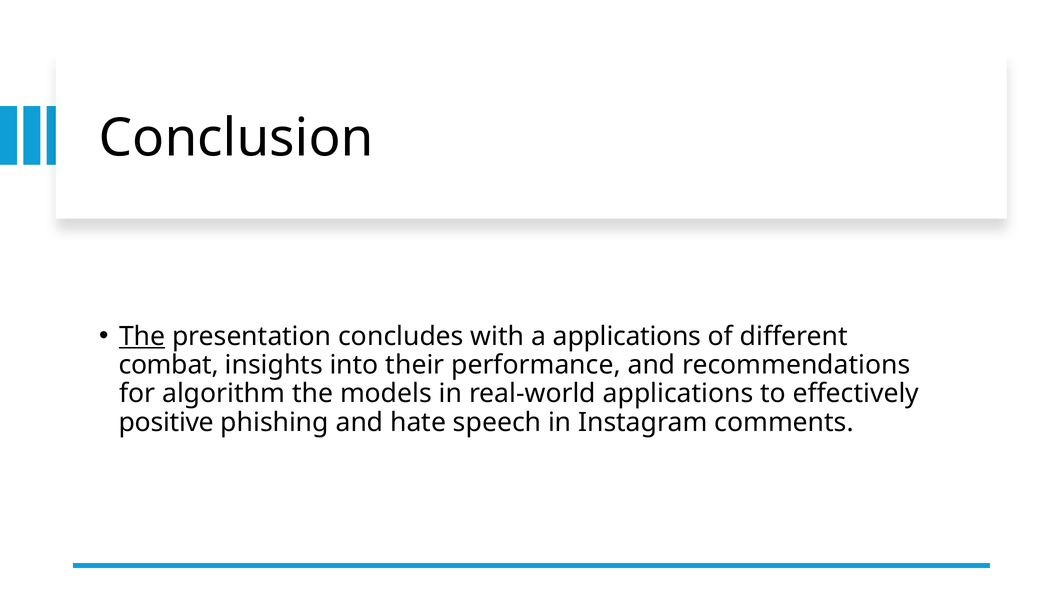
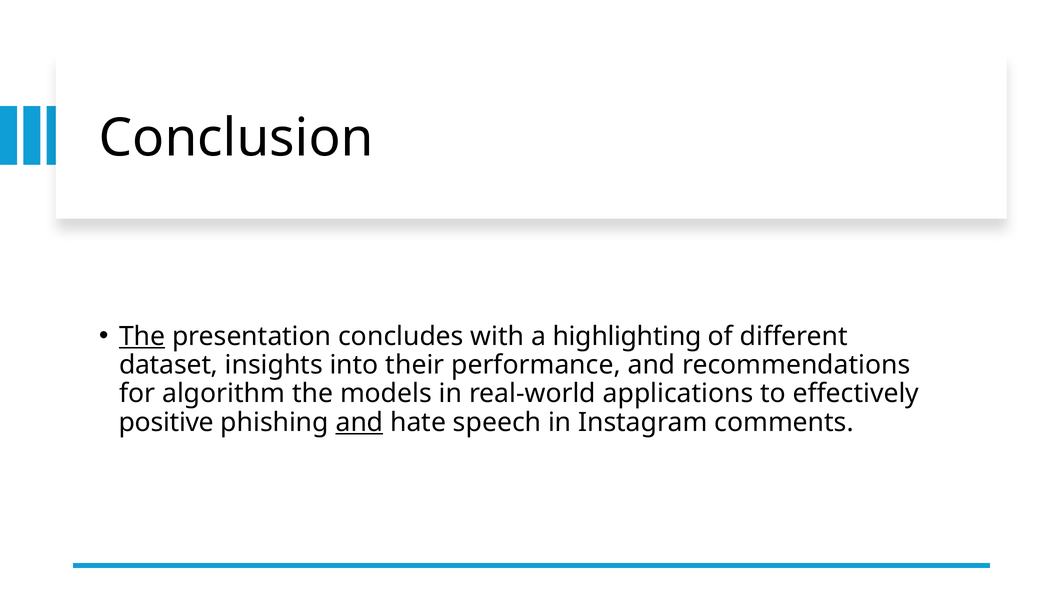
a applications: applications -> highlighting
combat: combat -> dataset
and at (359, 422) underline: none -> present
